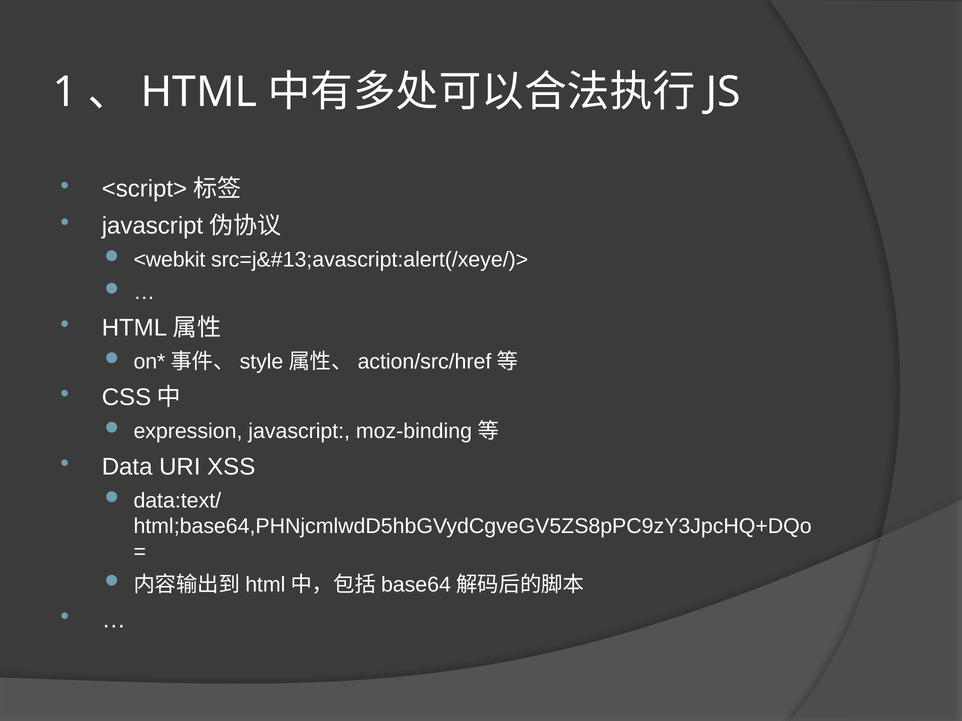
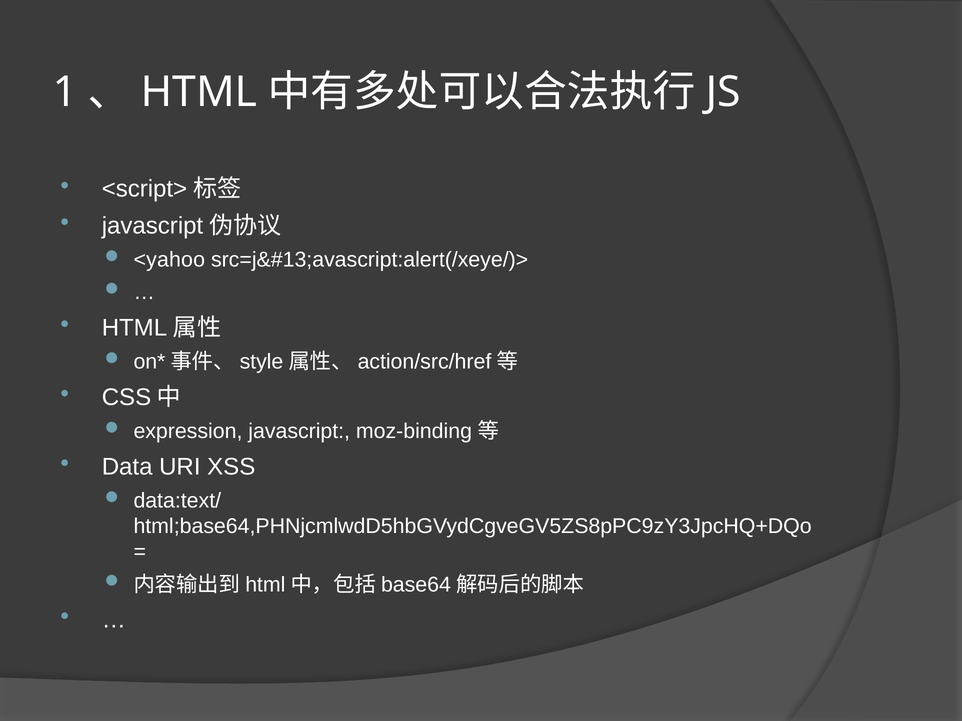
<webkit: <webkit -> <yahoo
